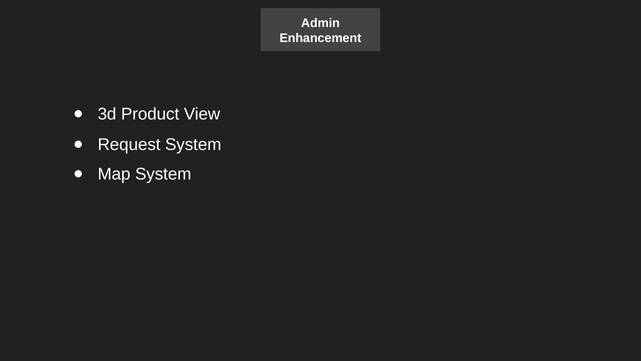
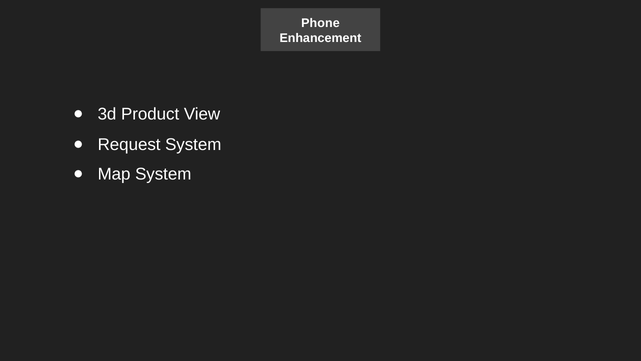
Admin: Admin -> Phone
